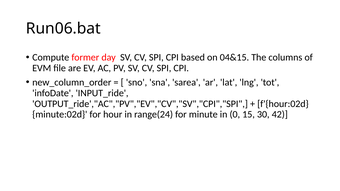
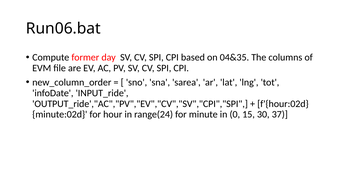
04&15: 04&15 -> 04&35
42: 42 -> 37
